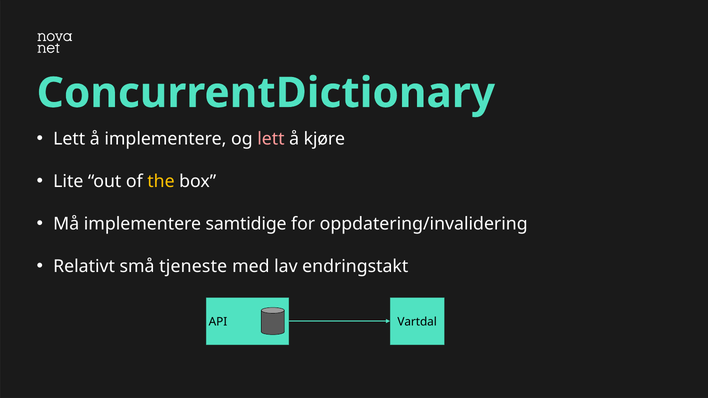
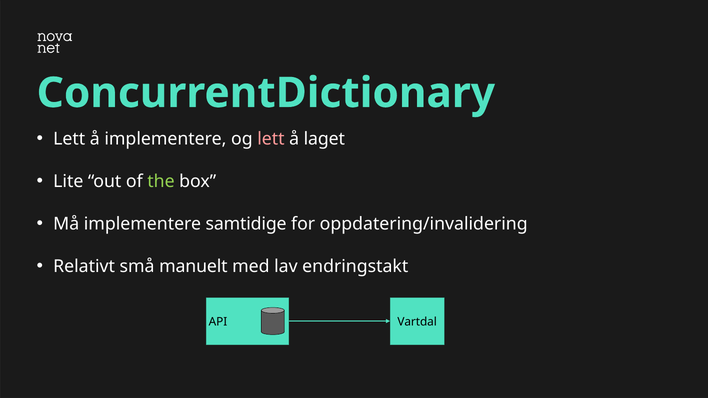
kjøre: kjøre -> laget
the colour: yellow -> light green
tjeneste: tjeneste -> manuelt
